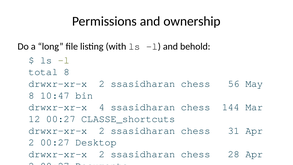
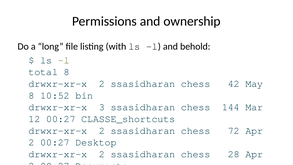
56: 56 -> 42
10:47: 10:47 -> 10:52
4: 4 -> 3
2 ssasidharan chess 31: 31 -> 72
